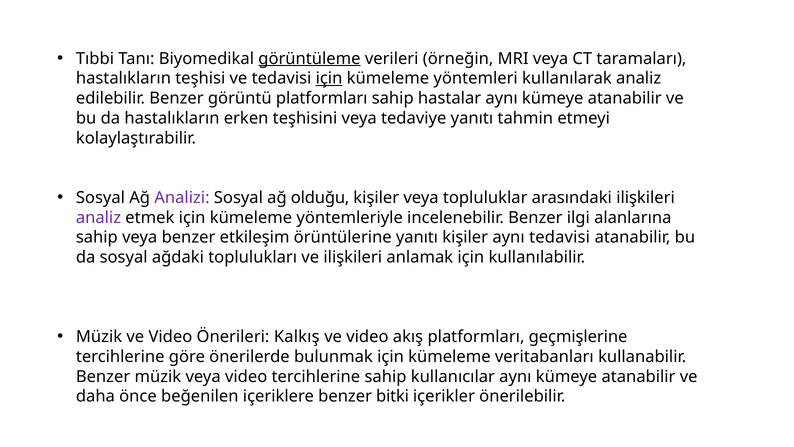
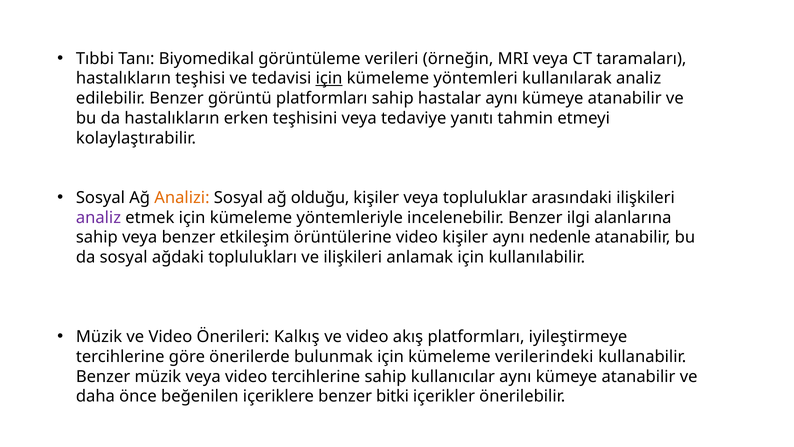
görüntüleme underline: present -> none
Analizi colour: purple -> orange
örüntülerine yanıtı: yanıtı -> video
aynı tedavisi: tedavisi -> nedenle
geçmişlerine: geçmişlerine -> iyileştirmeye
veritabanları: veritabanları -> verilerindeki
